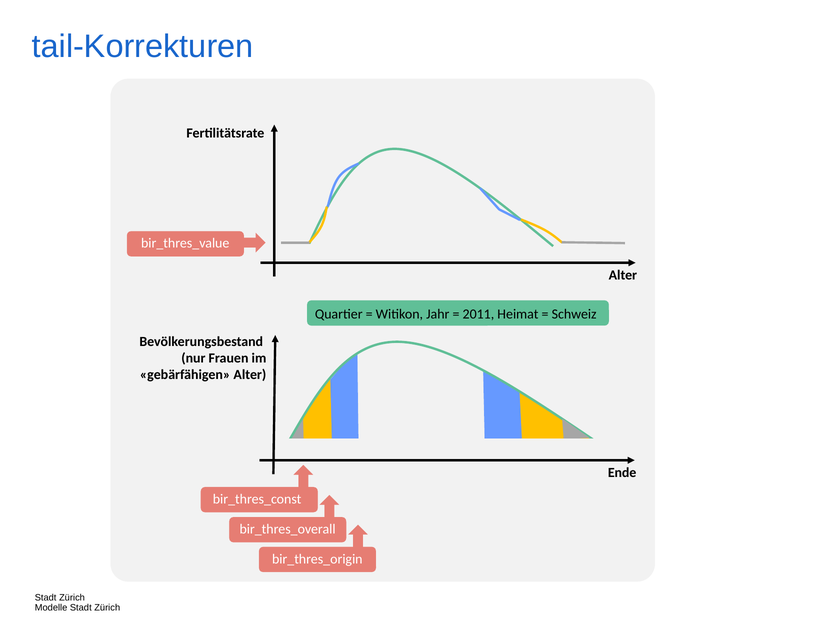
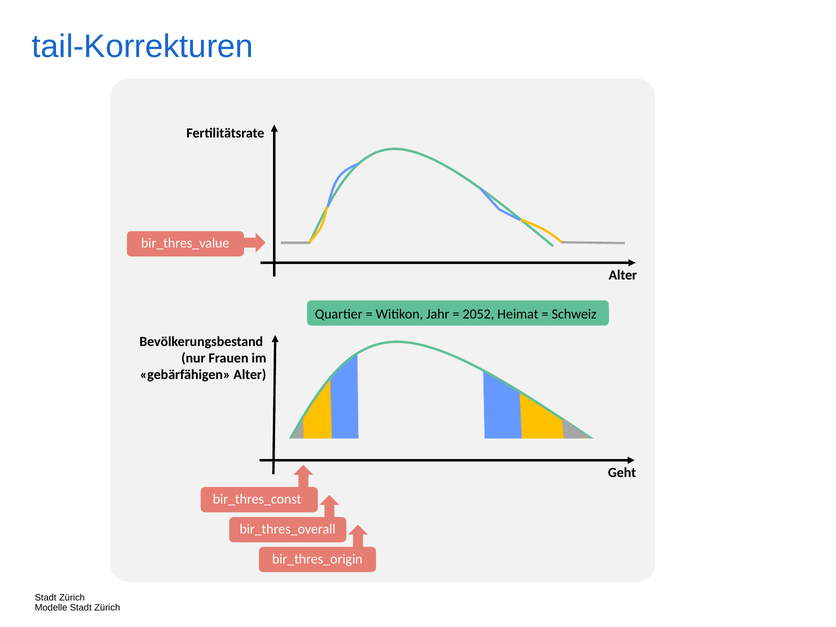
2011: 2011 -> 2052
Ende: Ende -> Geht
